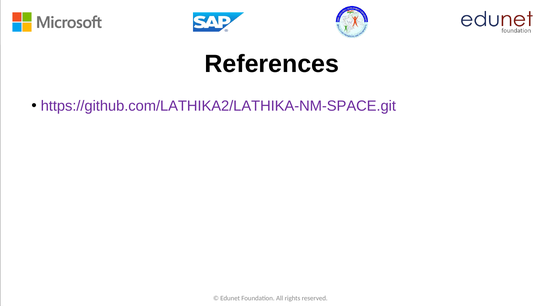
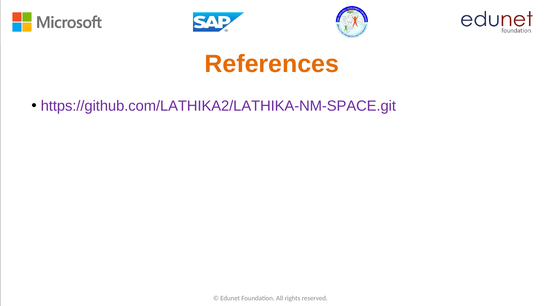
References colour: black -> orange
